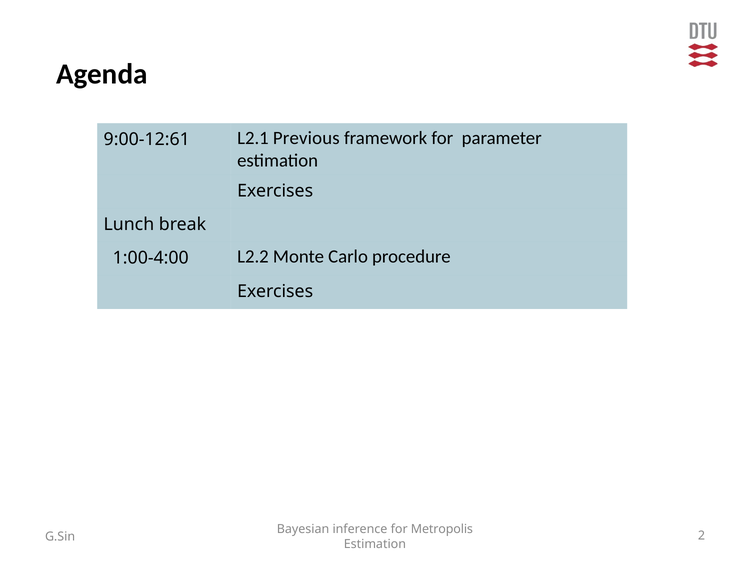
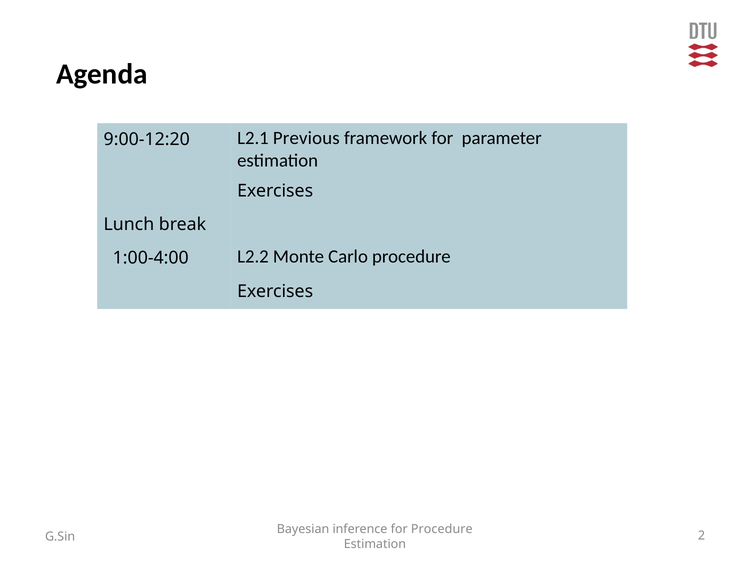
9:00-12:61: 9:00-12:61 -> 9:00-12:20
for Metropolis: Metropolis -> Procedure
